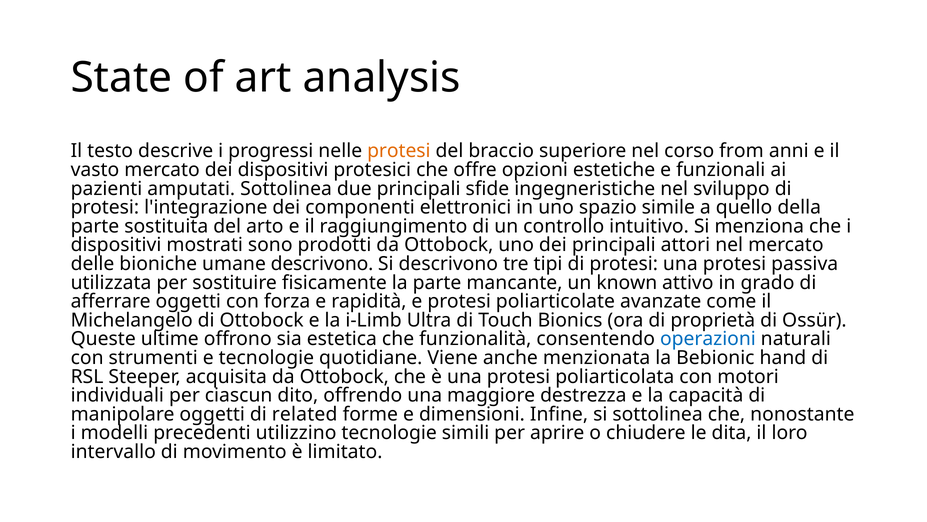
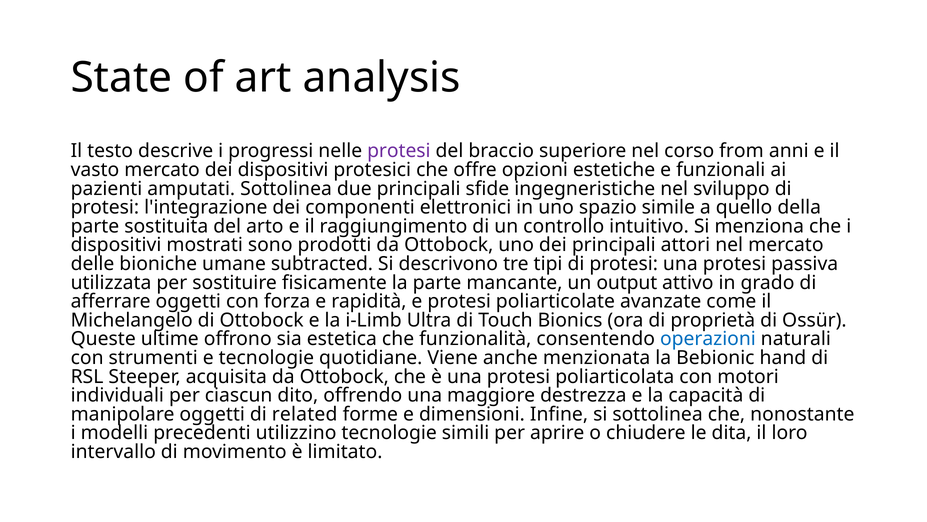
protesi at (399, 151) colour: orange -> purple
umane descrivono: descrivono -> subtracted
known: known -> output
